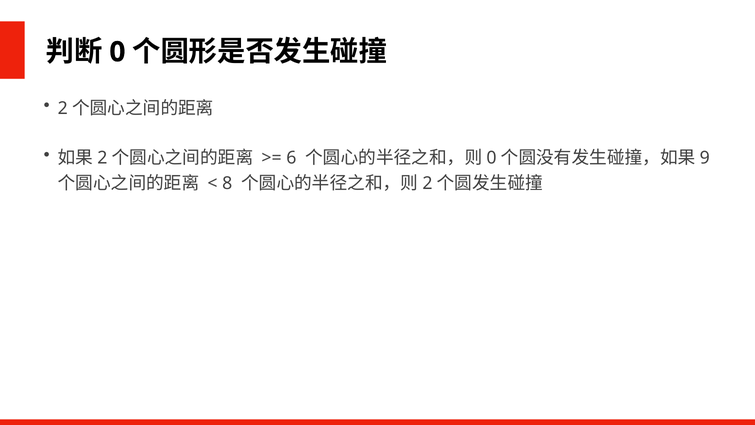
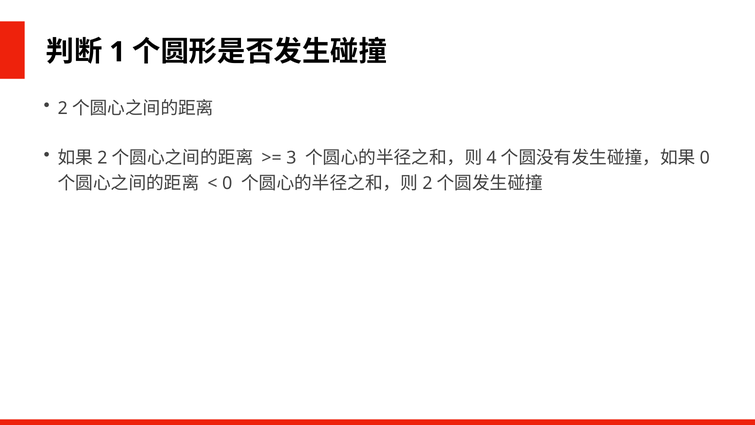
0 at (117, 52): 0 -> 1
6: 6 -> 3
0 at (492, 158): 0 -> 4
9 at (705, 158): 9 -> 0
8 at (227, 183): 8 -> 0
